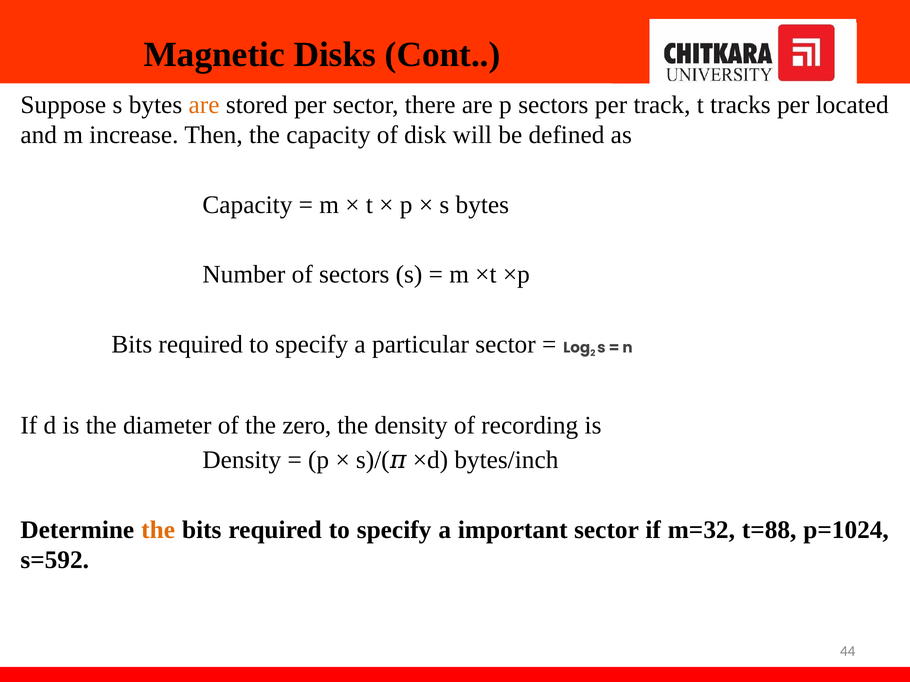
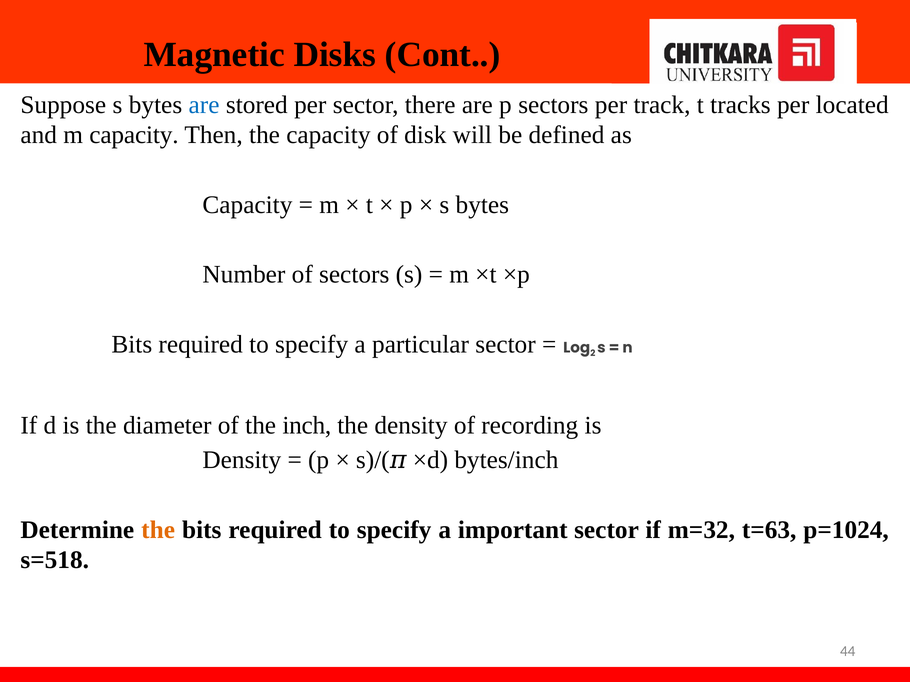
are at (204, 105) colour: orange -> blue
m increase: increase -> capacity
zero: zero -> inch
t=88: t=88 -> t=63
s=592: s=592 -> s=518
